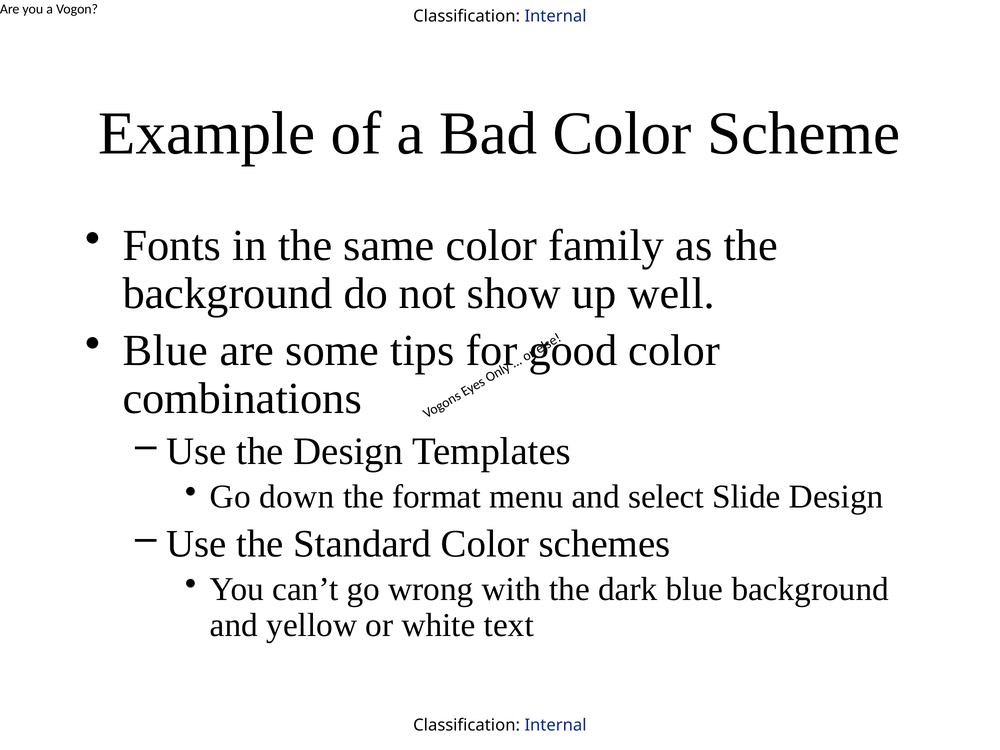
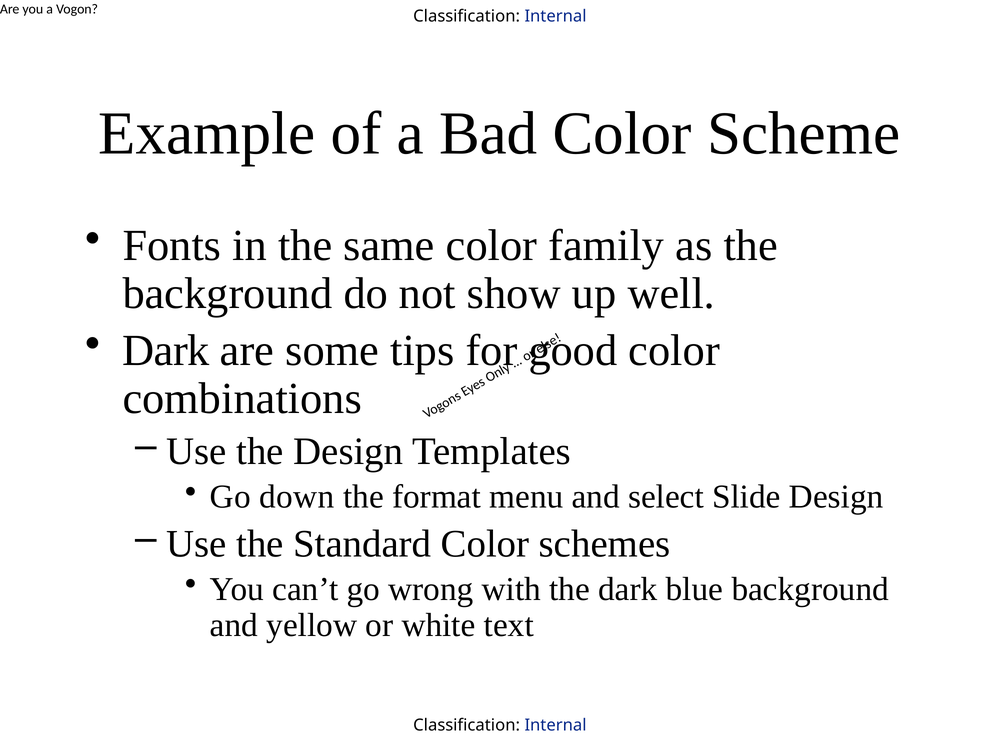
Blue at (165, 350): Blue -> Dark
